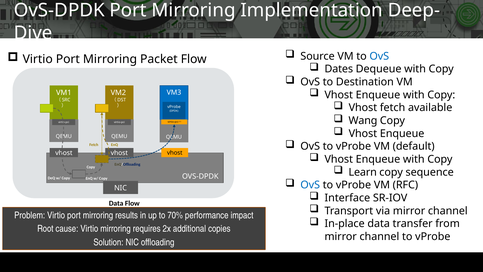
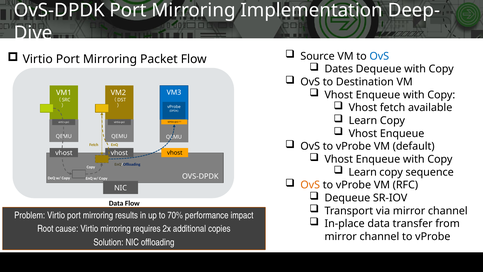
Wang at (363, 120): Wang -> Learn
OvS at (310, 185) colour: blue -> orange
Interface at (347, 198): Interface -> Dequeue
